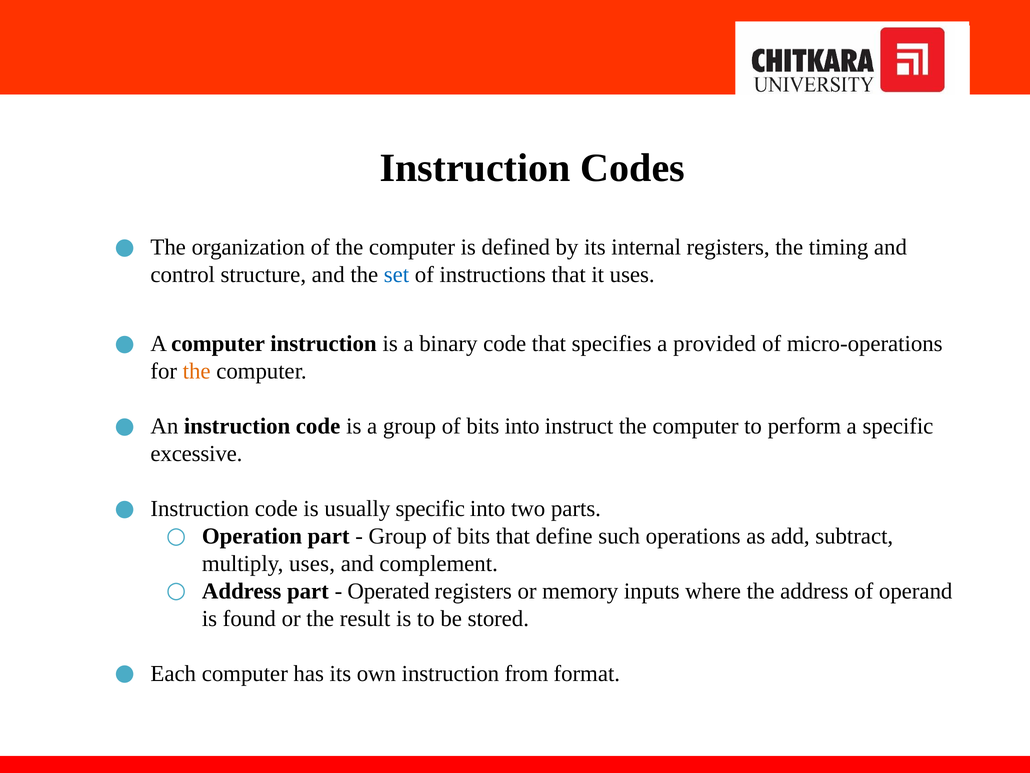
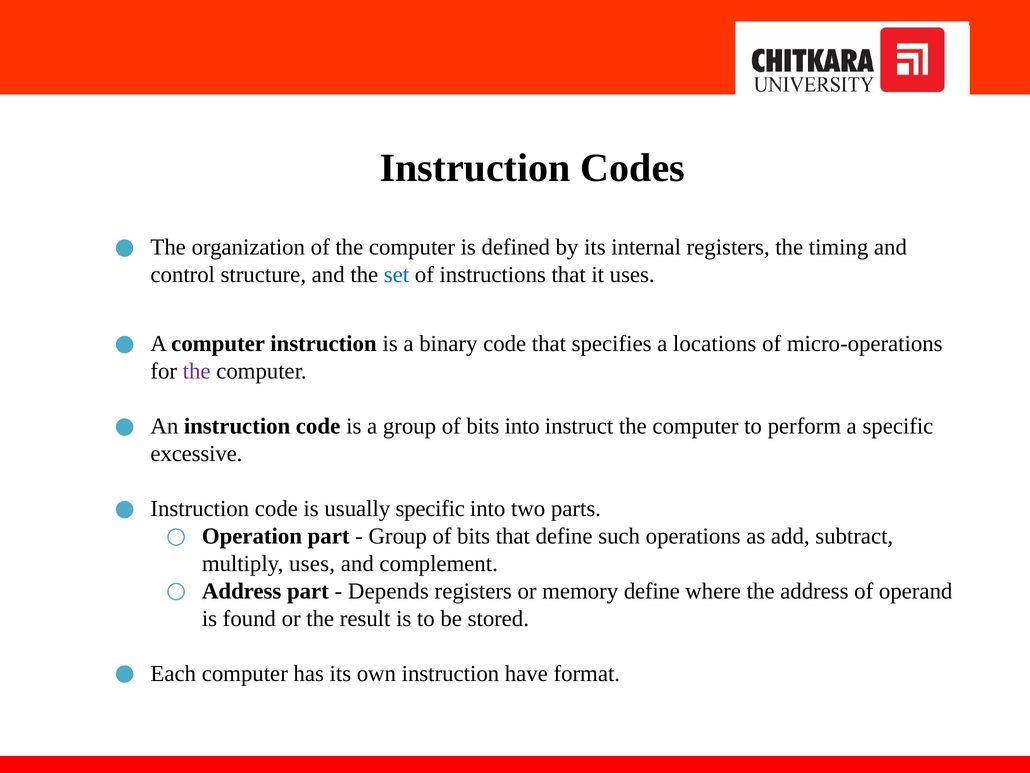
provided: provided -> locations
the at (197, 371) colour: orange -> purple
Operated: Operated -> Depends
memory inputs: inputs -> define
from: from -> have
